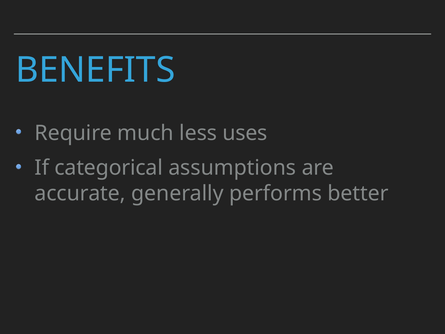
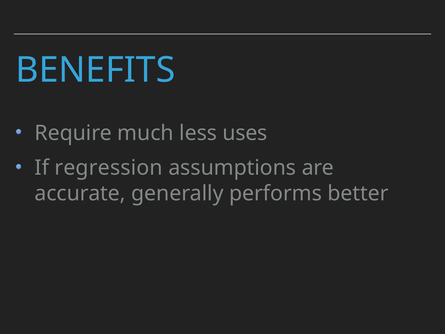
categorical: categorical -> regression
